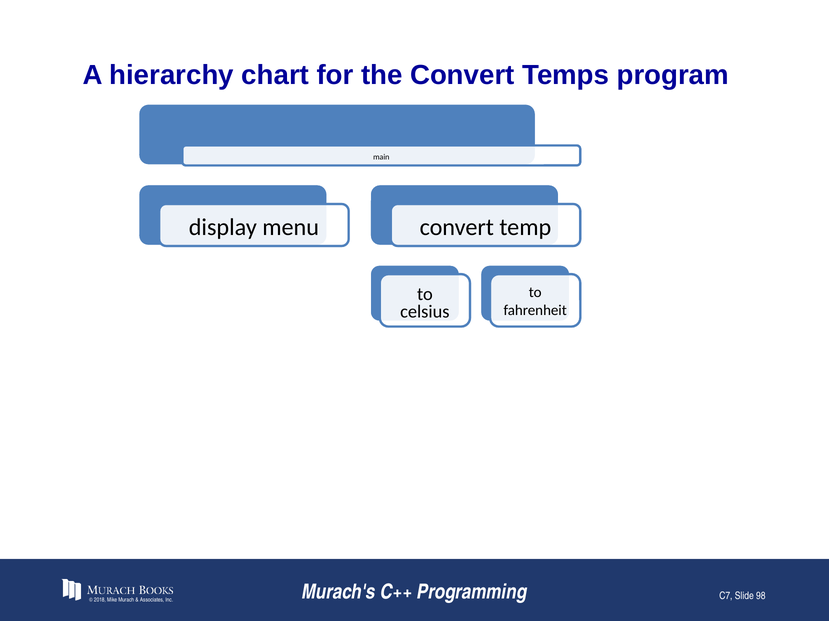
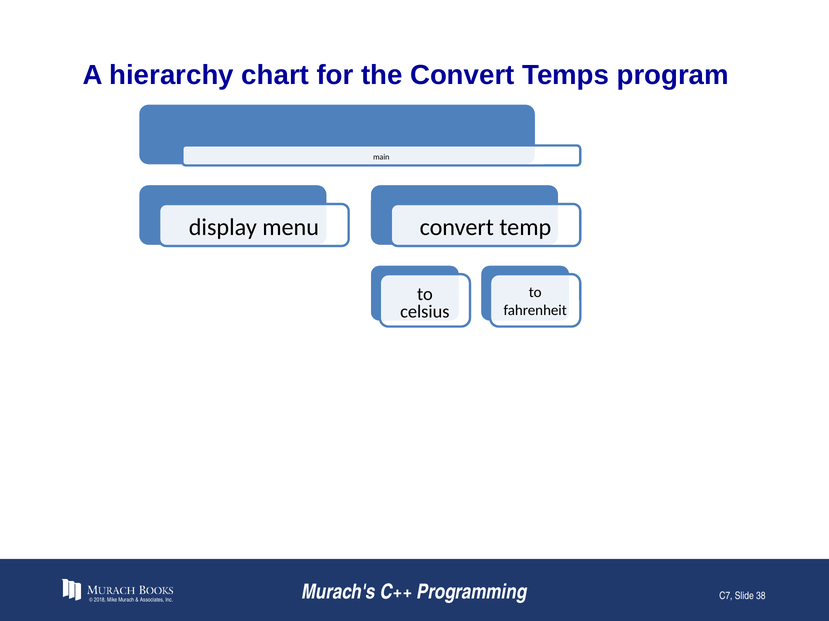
98: 98 -> 38
